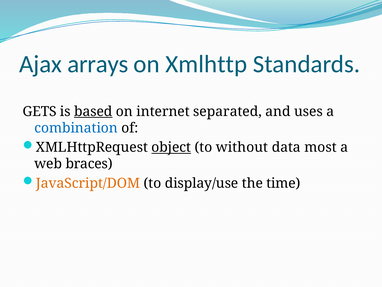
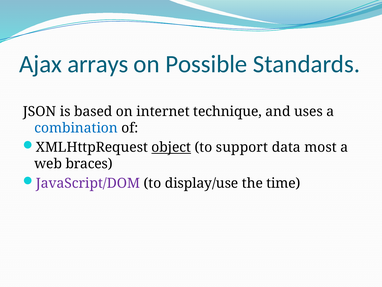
Xmlhttp: Xmlhttp -> Possible
GETS: GETS -> JSON
based underline: present -> none
separated: separated -> technique
without: without -> support
JavaScript/DOM colour: orange -> purple
